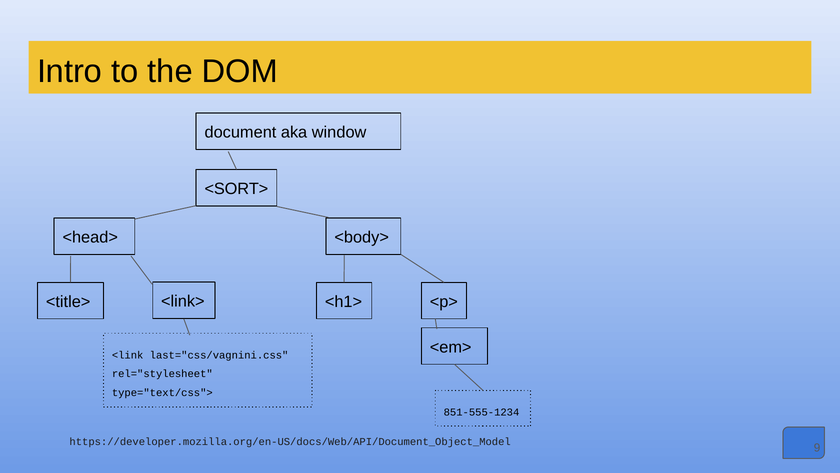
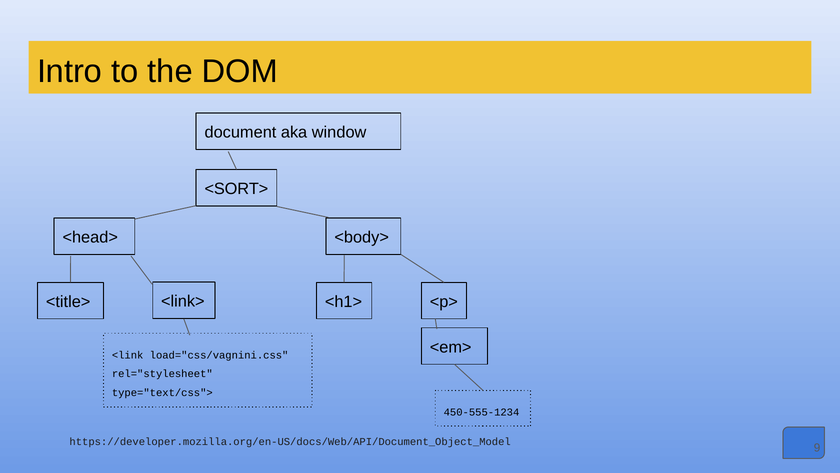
last="css/vagnini.css: last="css/vagnini.css -> load="css/vagnini.css
851-555-1234: 851-555-1234 -> 450-555-1234
